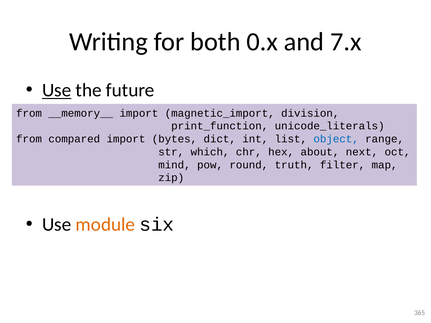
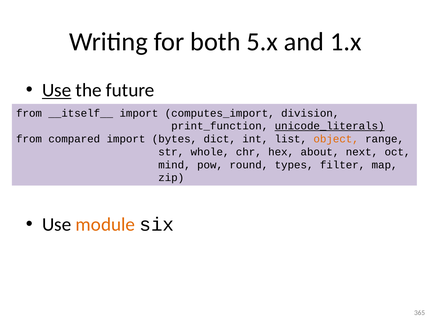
0.x: 0.x -> 5.x
7.x: 7.x -> 1.x
__memory__: __memory__ -> __itself__
magnetic_import: magnetic_import -> computes_import
unicode_literals underline: none -> present
object colour: blue -> orange
which: which -> whole
truth: truth -> types
